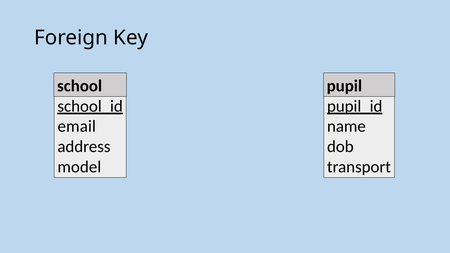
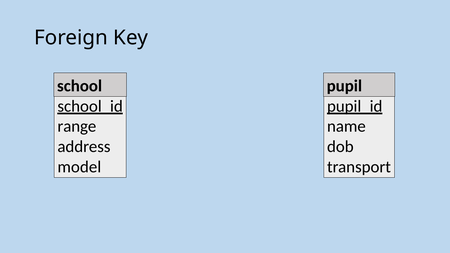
email: email -> range
